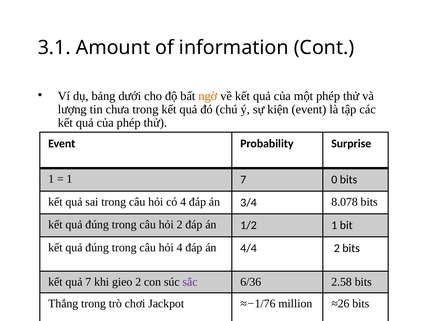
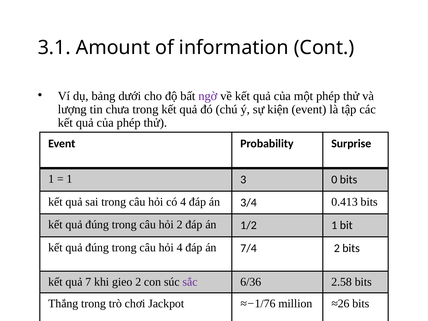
ngờ colour: orange -> purple
1 7: 7 -> 3
8.078: 8.078 -> 0.413
4/4: 4/4 -> 7/4
